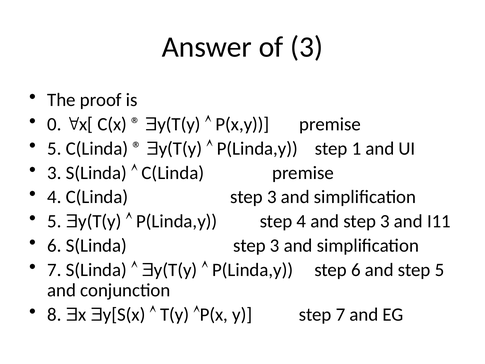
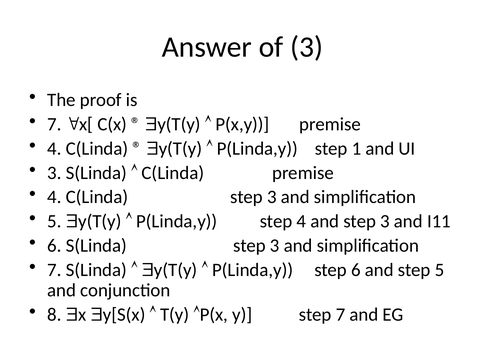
0 at (54, 124): 0 -> 7
5 at (54, 148): 5 -> 4
